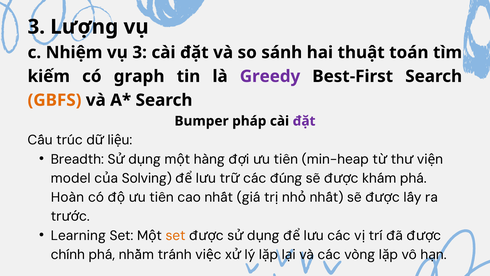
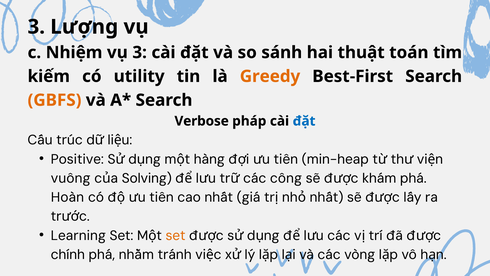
graph: graph -> utility
Greedy colour: purple -> orange
Bumper: Bumper -> Verbose
đặt at (304, 121) colour: purple -> blue
Breadth: Breadth -> Positive
model: model -> vuông
đúng: đúng -> công
